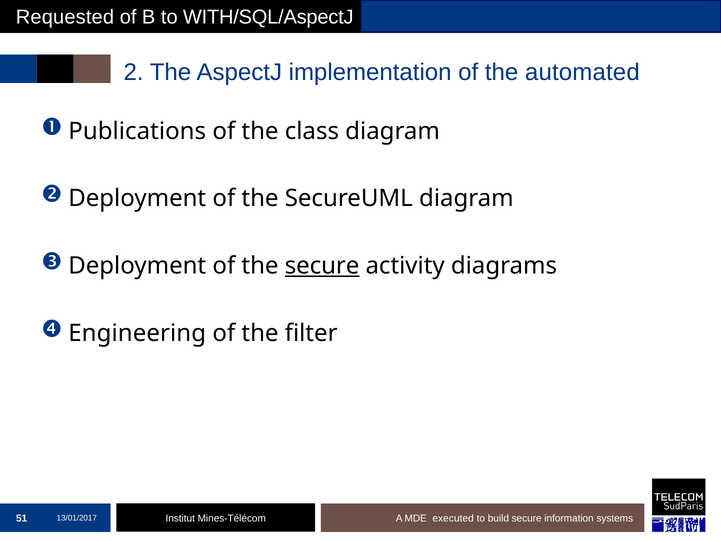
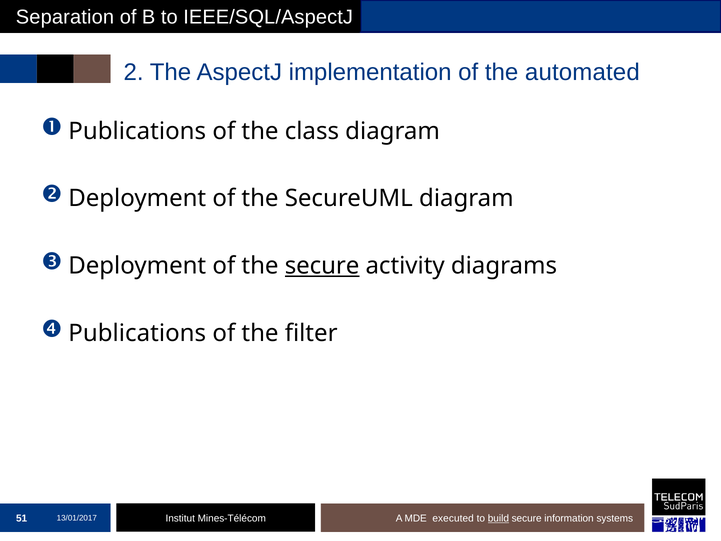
Requested: Requested -> Separation
WITH/SQL/AspectJ: WITH/SQL/AspectJ -> IEEE/SQL/AspectJ
Engineering at (137, 333): Engineering -> Publications
build underline: none -> present
